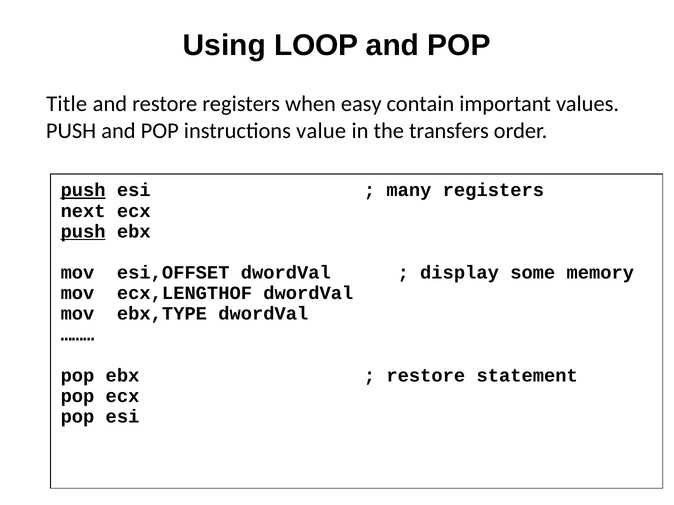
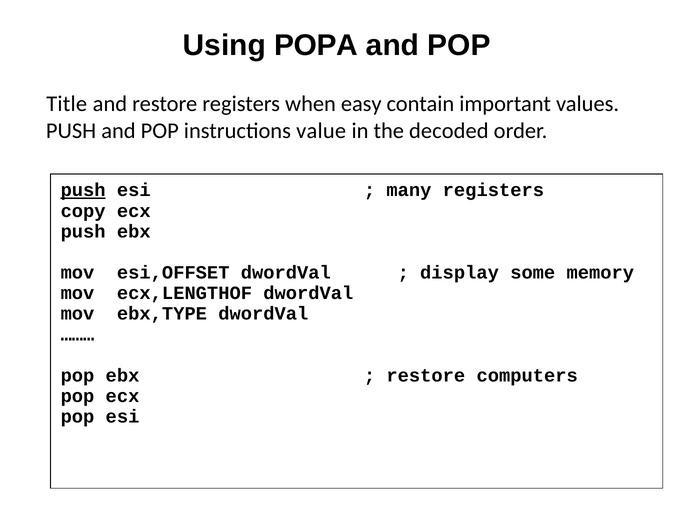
LOOP: LOOP -> POPA
transfers: transfers -> decoded
next: next -> copy
push at (83, 232) underline: present -> none
statement: statement -> computers
